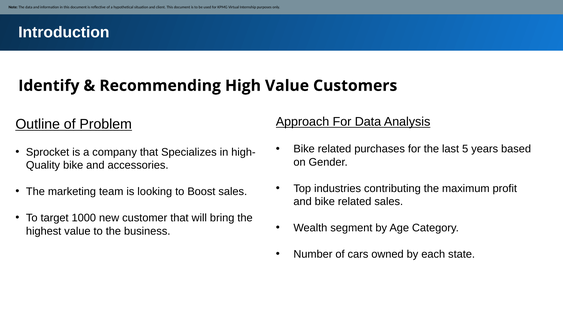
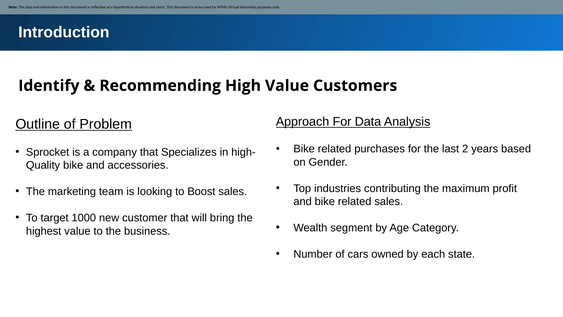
5: 5 -> 2
